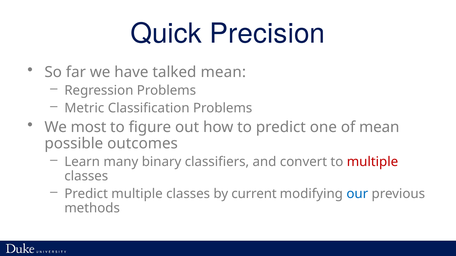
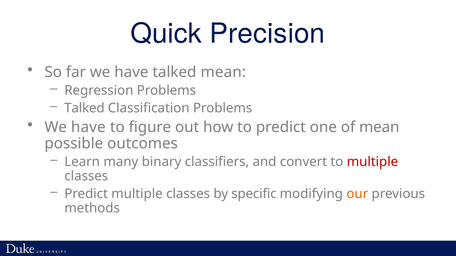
Metric at (84, 108): Metric -> Talked
most at (88, 127): most -> have
current: current -> specific
our colour: blue -> orange
